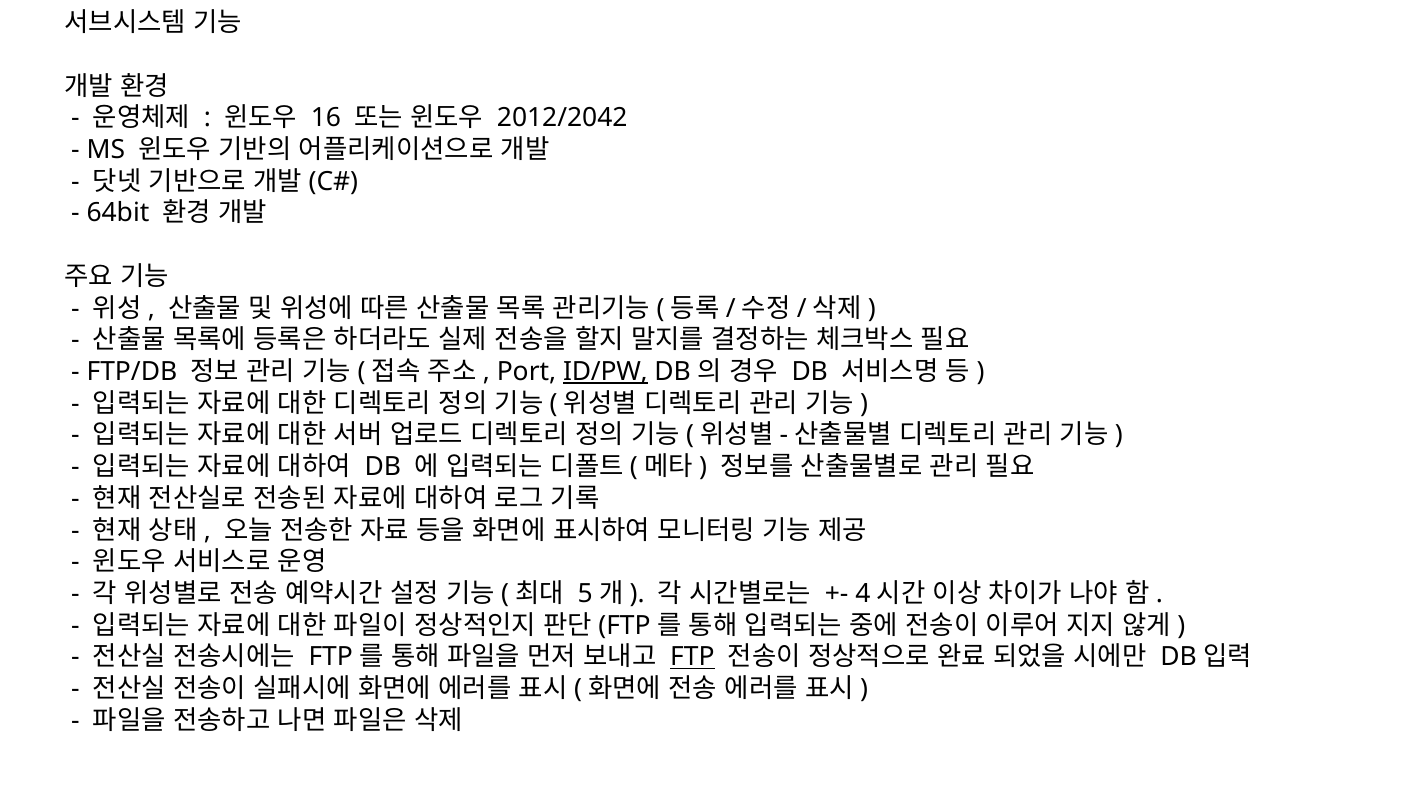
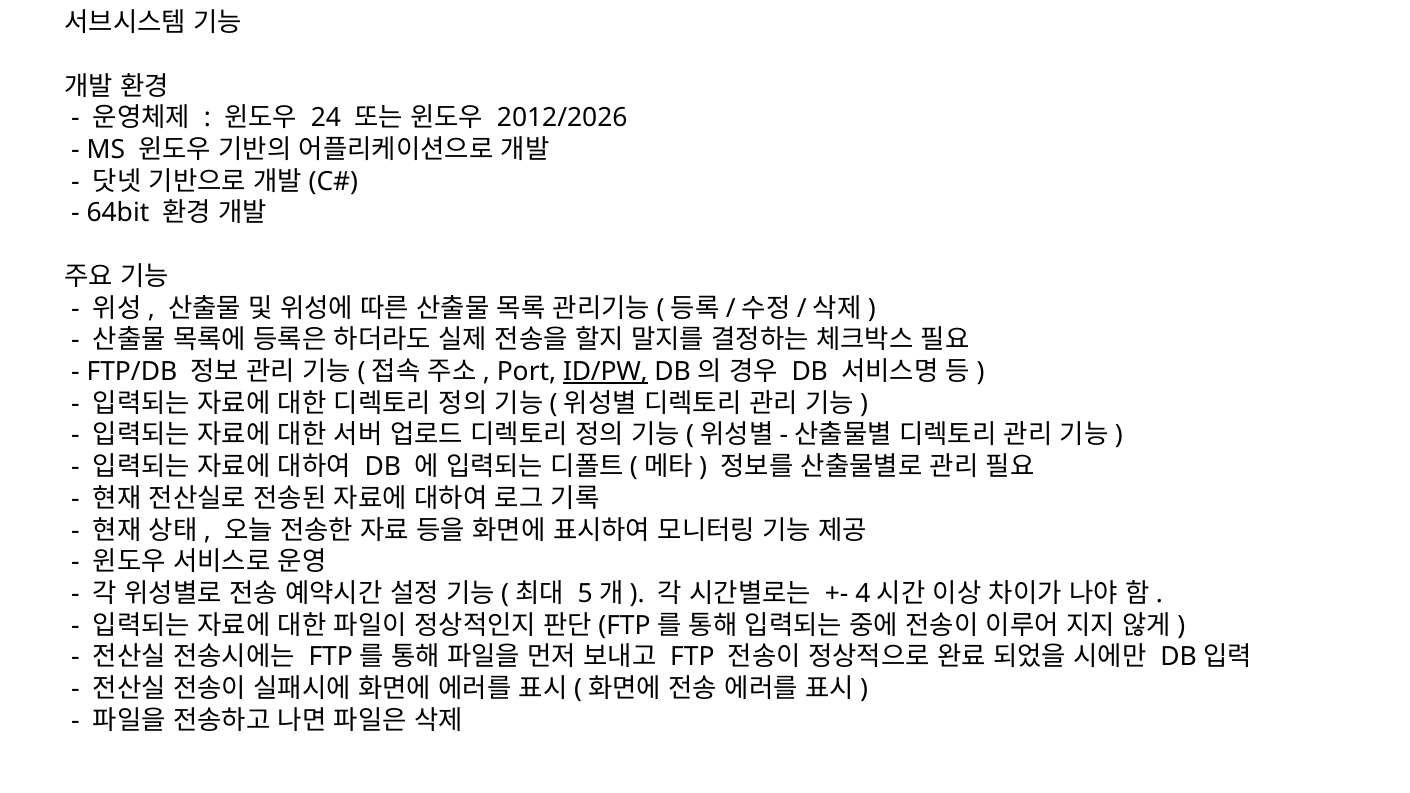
16: 16 -> 24
2012/2042: 2012/2042 -> 2012/2026
FTP underline: present -> none
